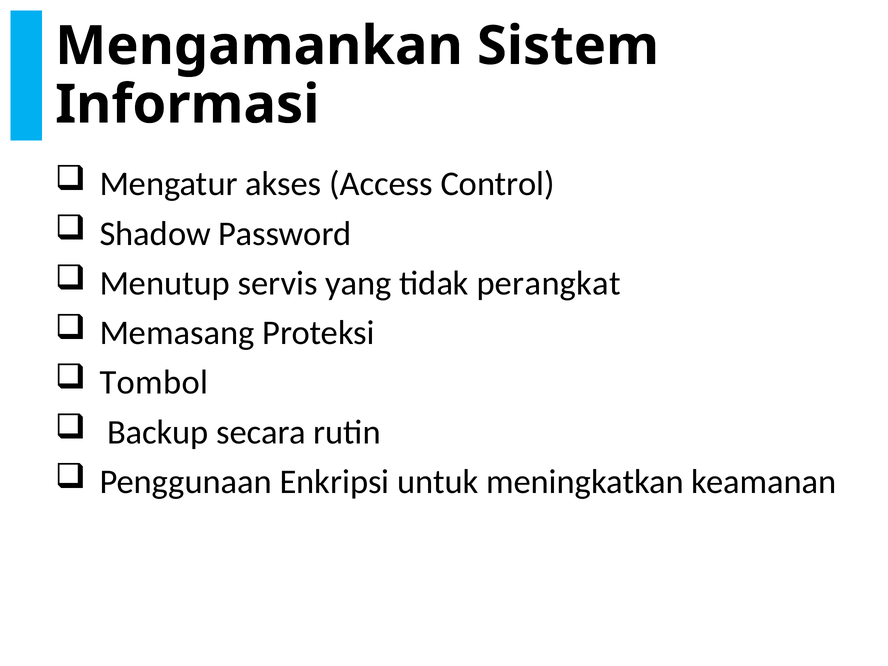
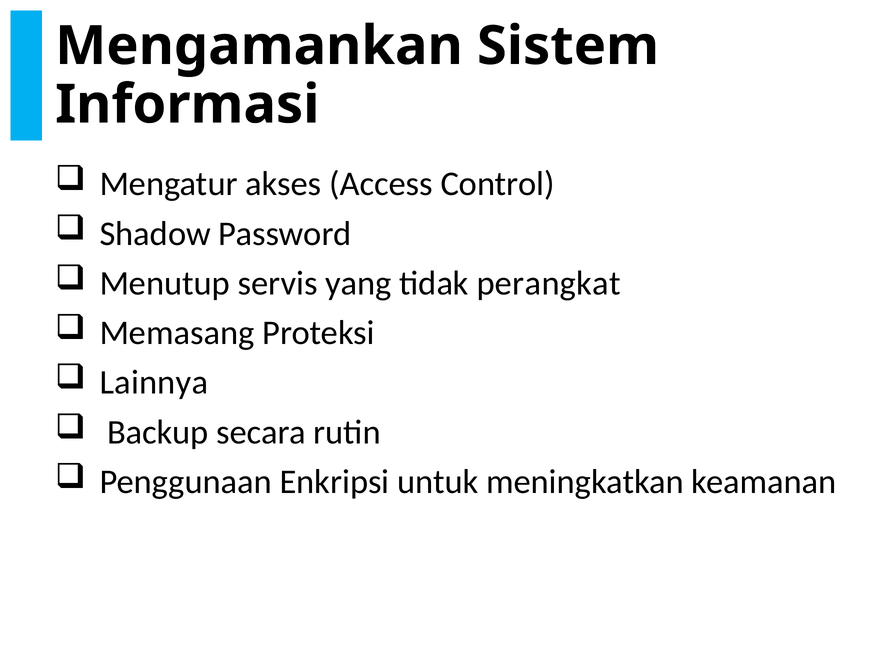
Tombol: Tombol -> Lainnya
